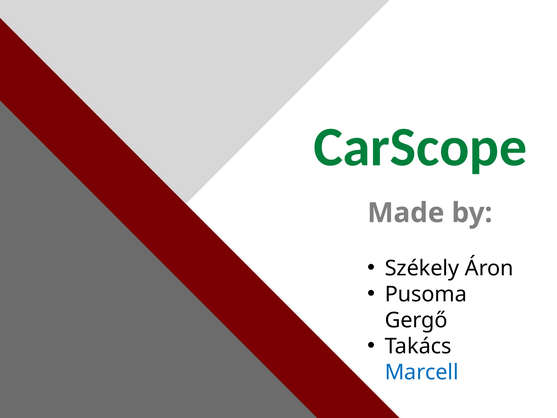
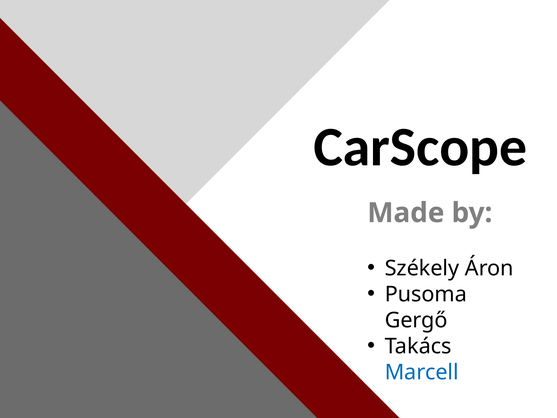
CarScope colour: green -> black
